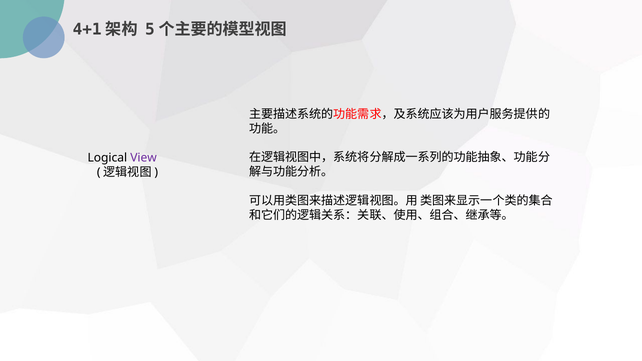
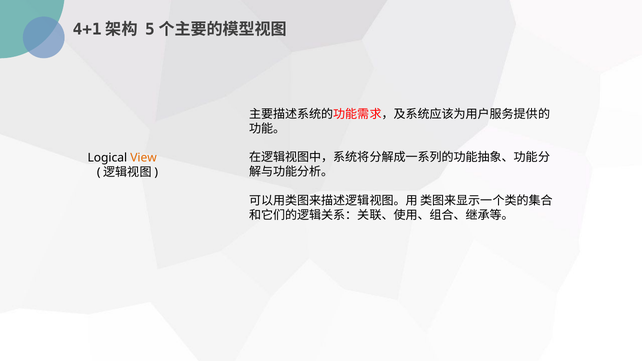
View colour: purple -> orange
